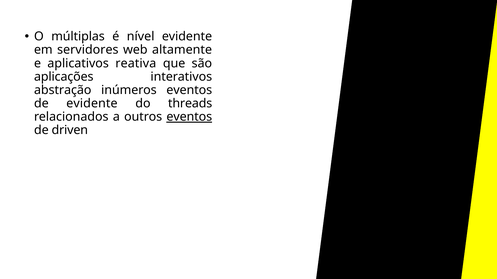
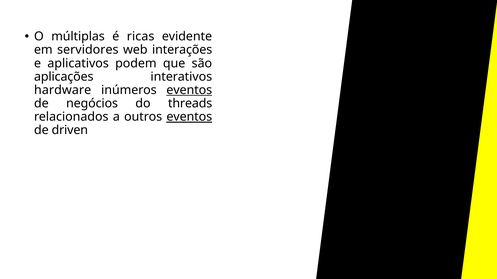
nível: nível -> ricas
altamente: altamente -> interações
reativa: reativa -> podem
abstração: abstração -> hardware
eventos at (189, 90) underline: none -> present
de evidente: evidente -> negócios
